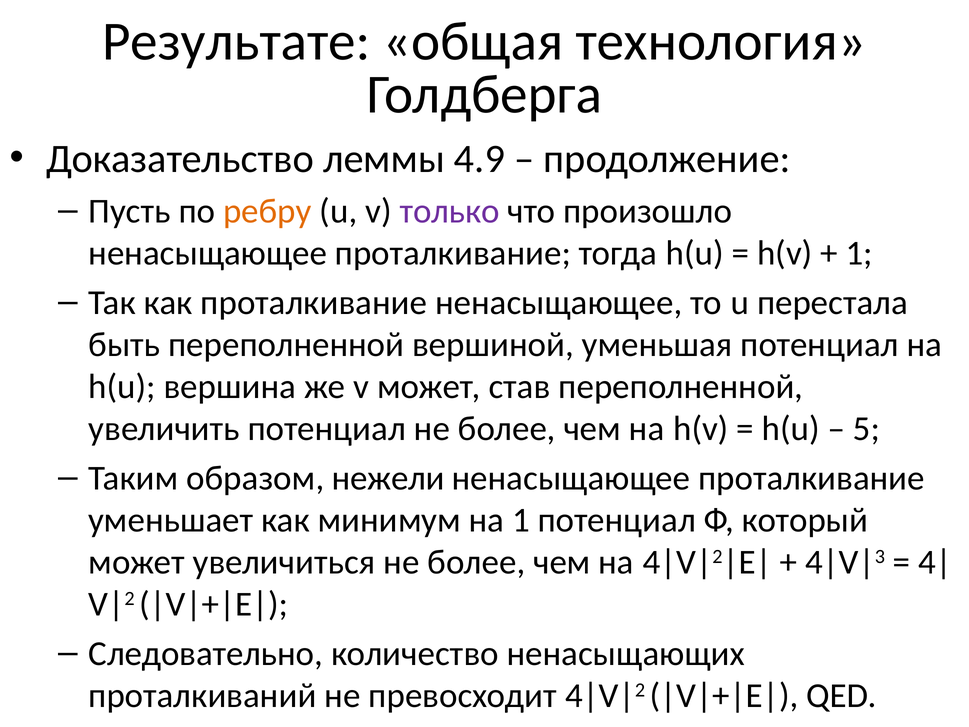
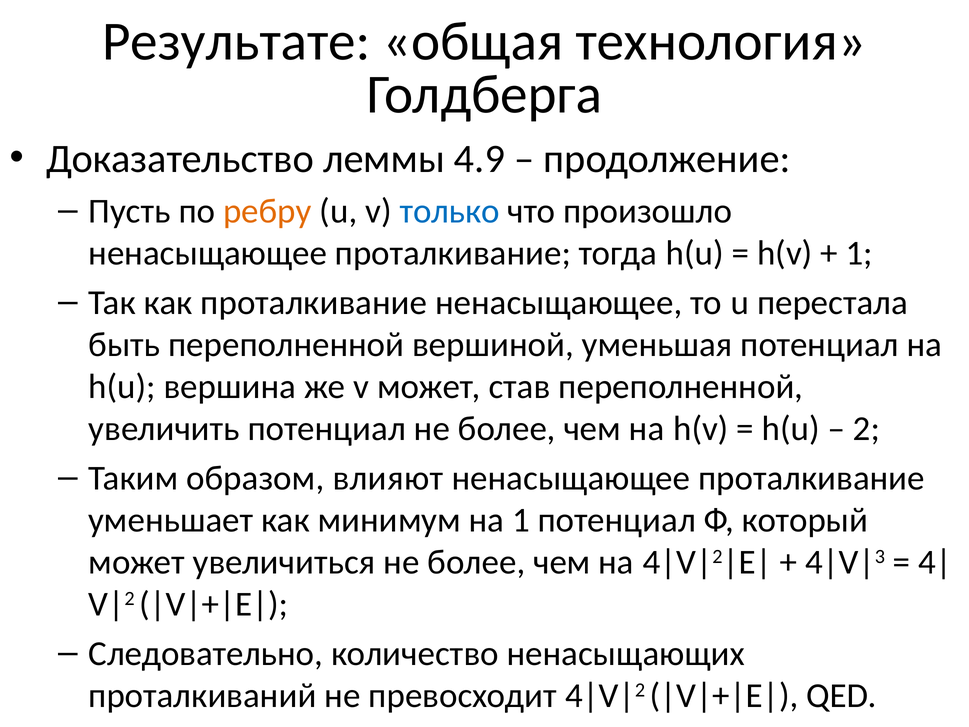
только colour: purple -> blue
5: 5 -> 2
нежели: нежели -> влияют
